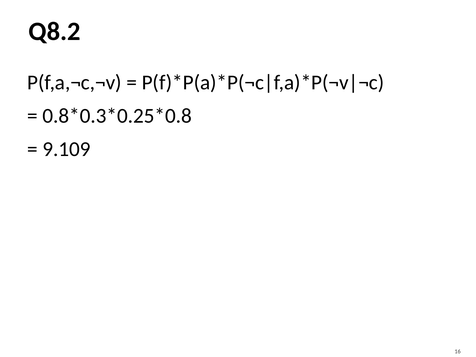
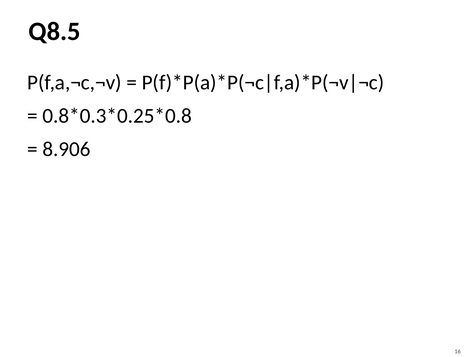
Q8.2: Q8.2 -> Q8.5
9.109: 9.109 -> 8.906
